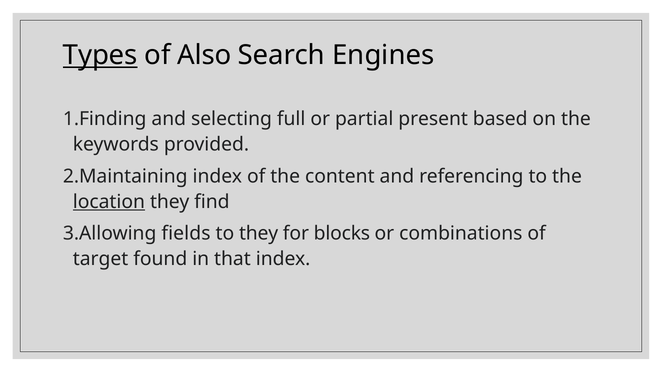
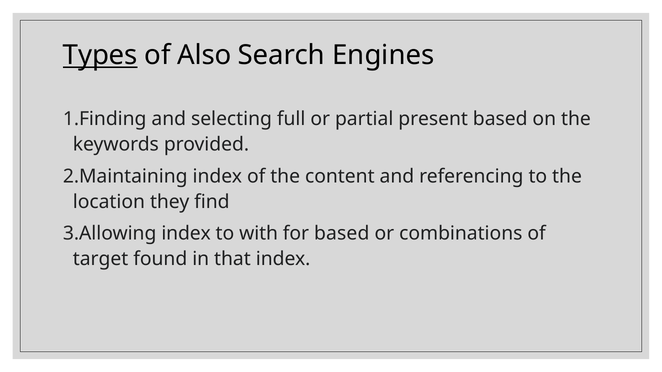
location underline: present -> none
fields at (186, 234): fields -> index
to they: they -> with
for blocks: blocks -> based
